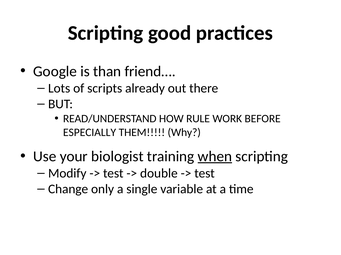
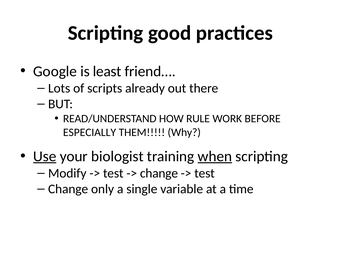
than: than -> least
Use underline: none -> present
double at (159, 174): double -> change
